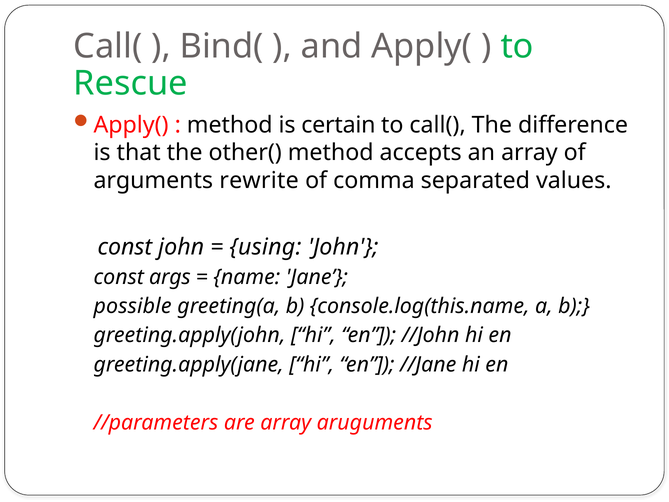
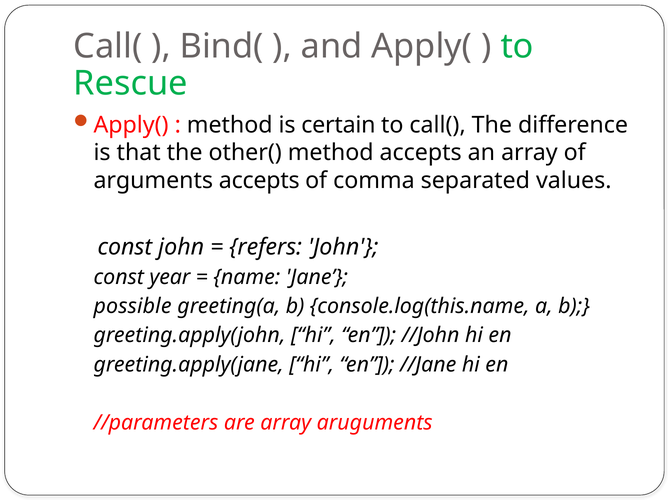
arguments rewrite: rewrite -> accepts
using: using -> refers
args: args -> year
